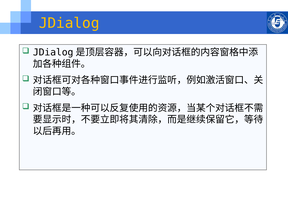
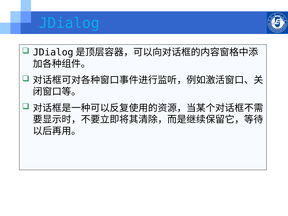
JDialog colour: yellow -> light blue
